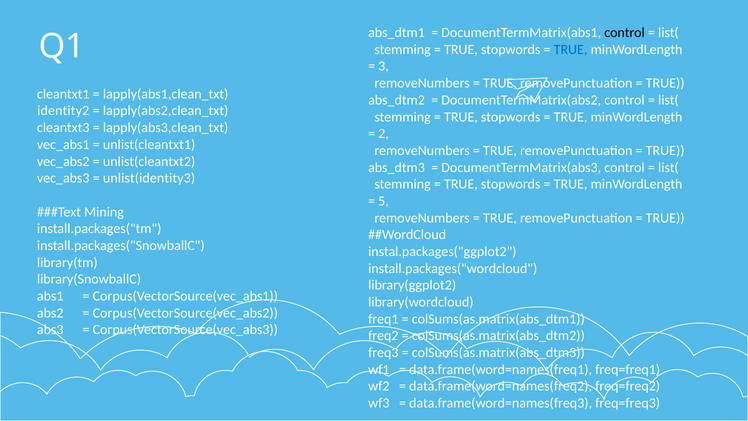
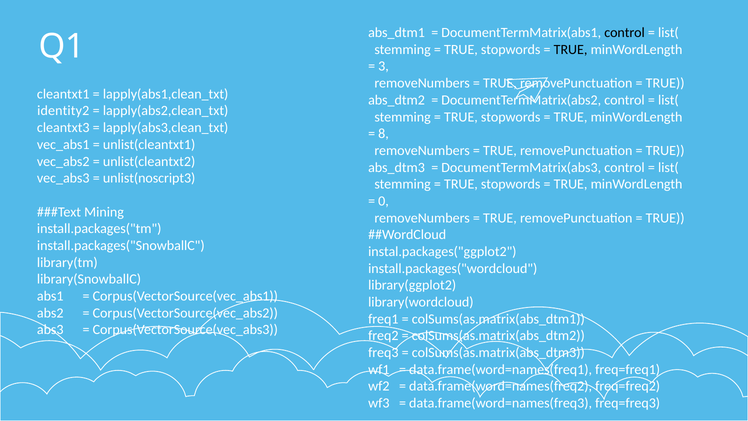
TRUE at (571, 49) colour: blue -> black
2: 2 -> 8
unlist(identity3: unlist(identity3 -> unlist(noscript3
5: 5 -> 0
